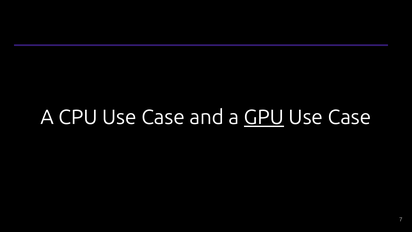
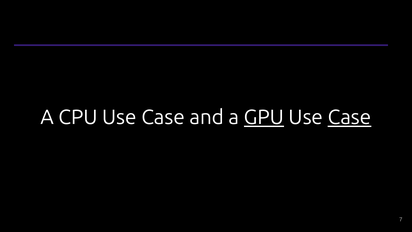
Case at (349, 117) underline: none -> present
